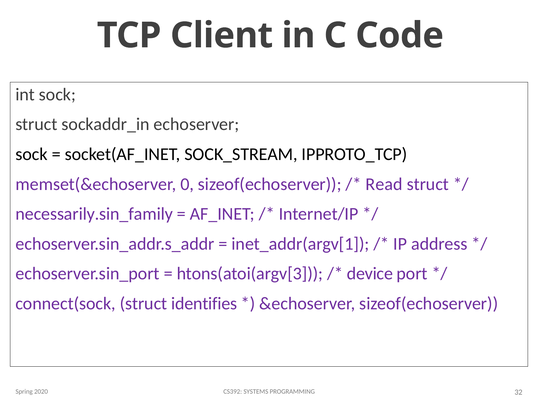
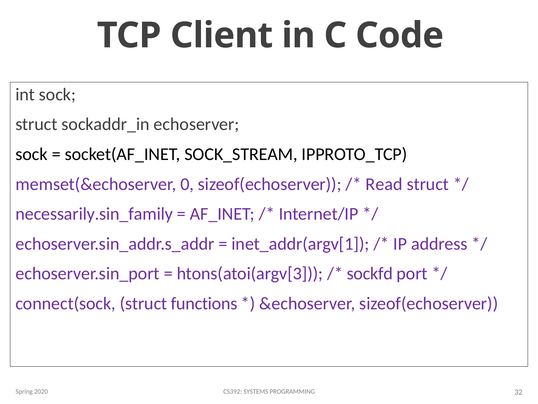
device: device -> sockfd
identifies: identifies -> functions
